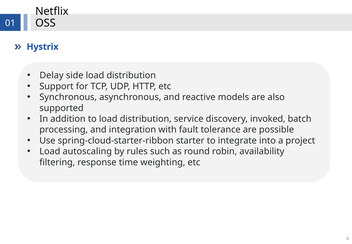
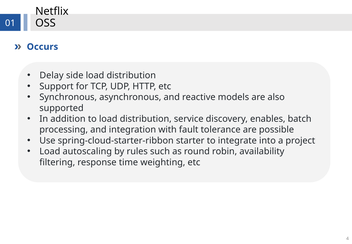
Hystrix: Hystrix -> Occurs
invoked: invoked -> enables
